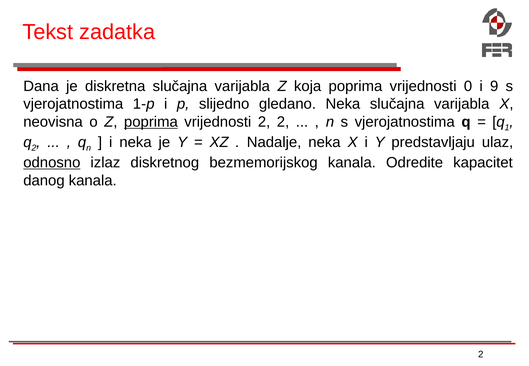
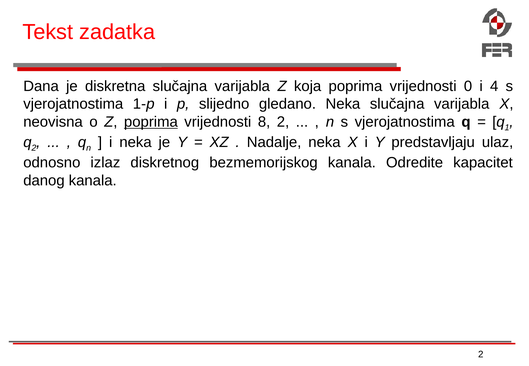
9: 9 -> 4
vrijednosti 2: 2 -> 8
odnosno underline: present -> none
